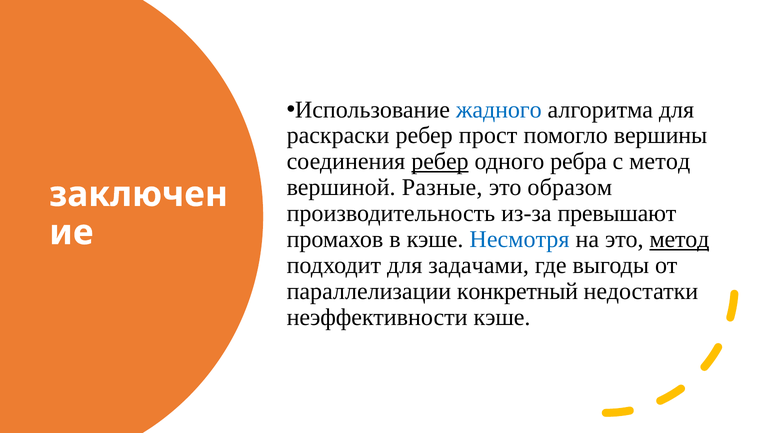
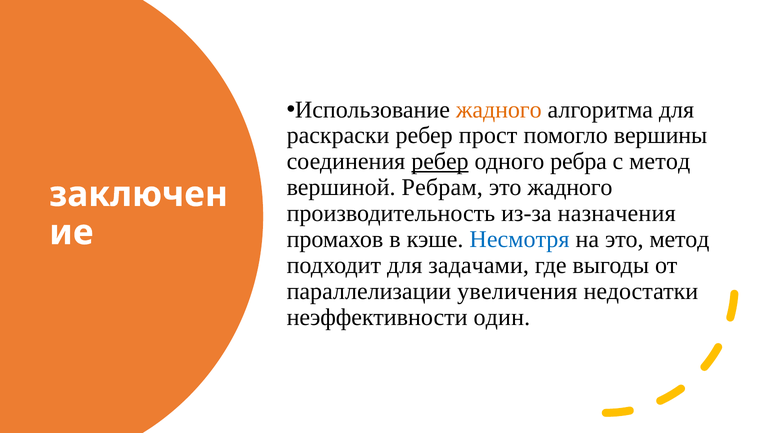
жадного at (499, 110) colour: blue -> orange
Разные: Разные -> Ребрам
это образом: образом -> жадного
превышают: превышают -> назначения
метод at (679, 240) underline: present -> none
конкретный: конкретный -> увеличения
неэффективности кэше: кэше -> один
